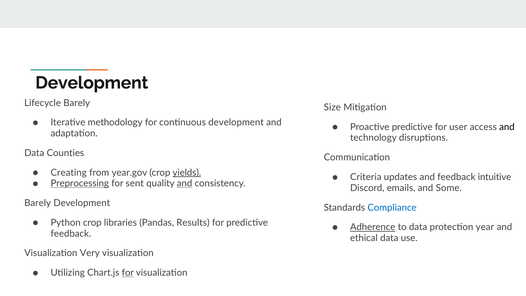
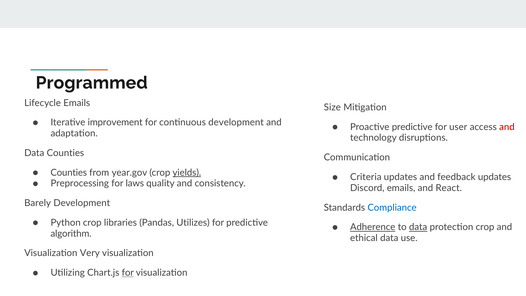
Development at (92, 83): Development -> Programmed
Lifecycle Barely: Barely -> Emails
methodology: methodology -> improvement
and at (507, 127) colour: black -> red
Creating at (69, 173): Creating -> Counties
feedback intuitive: intuitive -> updates
Preprocessing underline: present -> none
sent: sent -> laws
and at (184, 183) underline: present -> none
Some: Some -> React
Results: Results -> Utilizes
data at (418, 227) underline: none -> present
protection year: year -> crop
feedback at (71, 233): feedback -> algorithm
